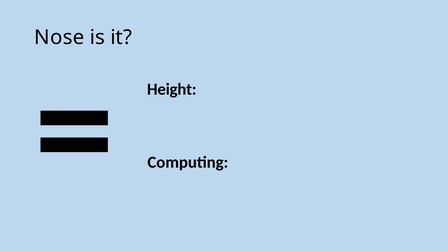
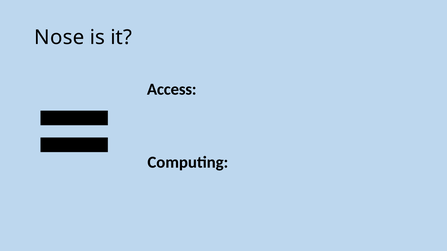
Height: Height -> Access
